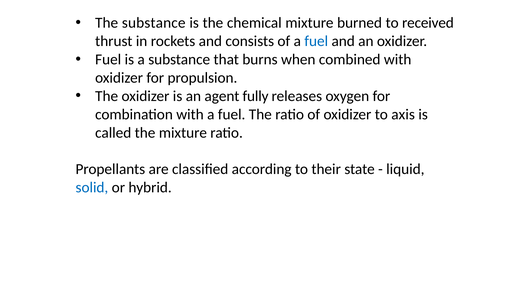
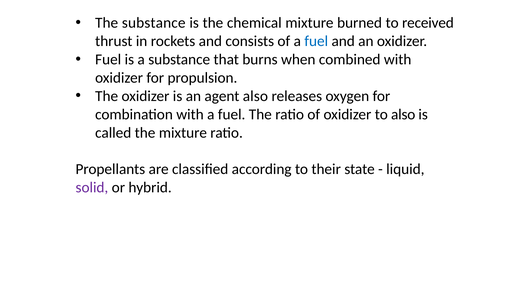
agent fully: fully -> also
to axis: axis -> also
solid colour: blue -> purple
